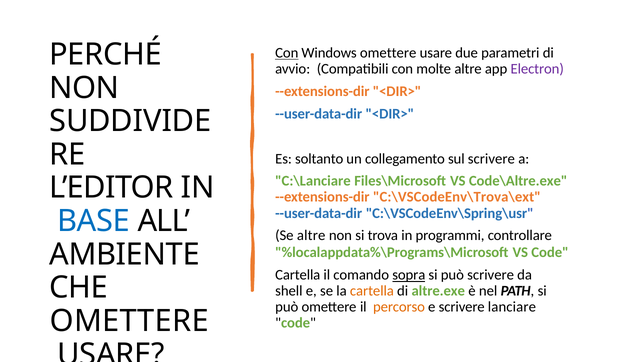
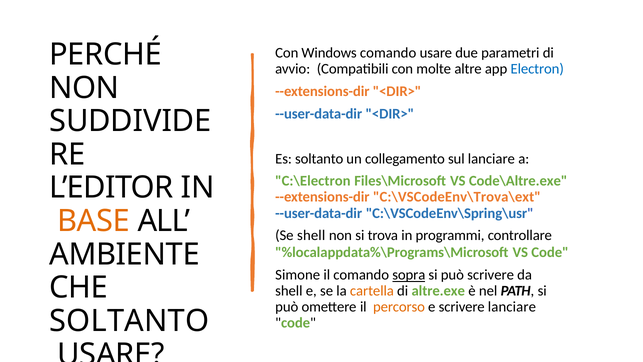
Con at (287, 53) underline: present -> none
Windows omettere: omettere -> comando
Electron colour: purple -> blue
sul scrivere: scrivere -> lanciare
C:\Lanciare: C:\Lanciare -> C:\Electron
BASE colour: blue -> orange
Se altre: altre -> shell
Cartella at (298, 275): Cartella -> Simone
OMETTERE at (129, 321): OMETTERE -> SOLTANTO
